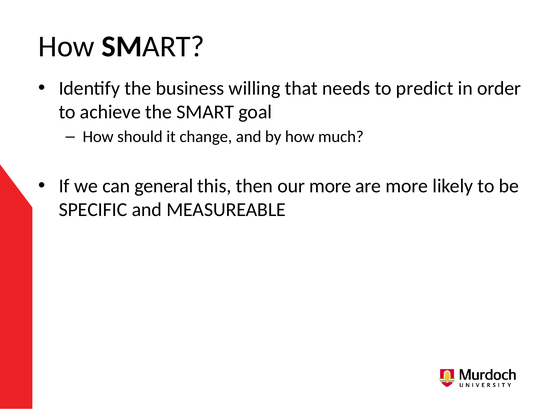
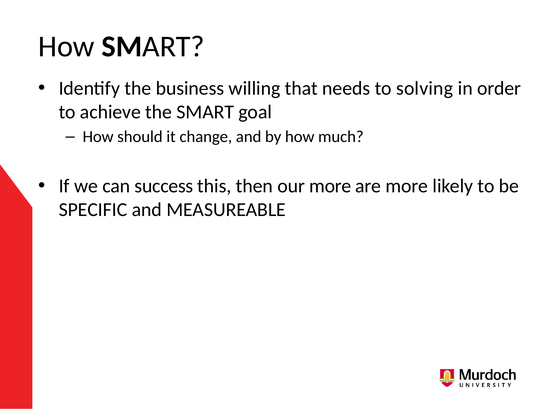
predict: predict -> solving
general: general -> success
